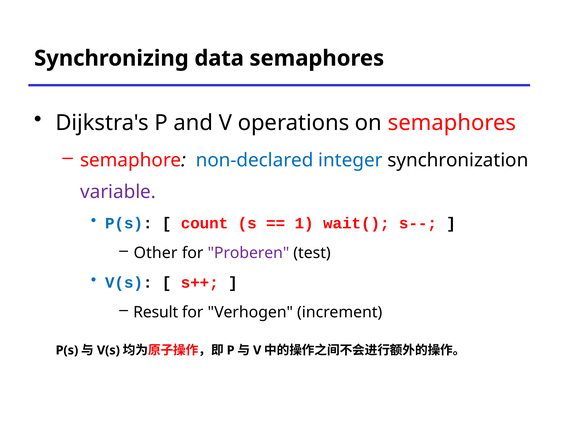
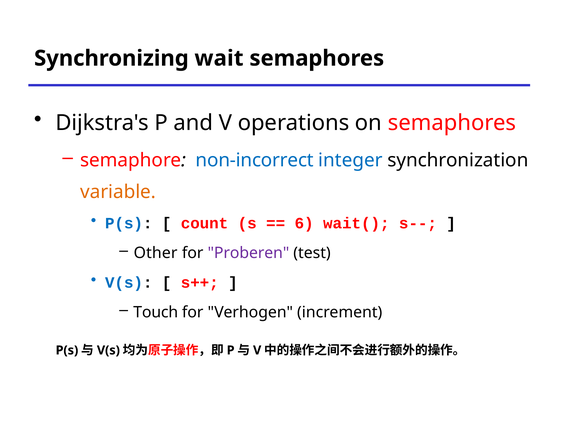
data: data -> wait
non-declared: non-declared -> non-incorrect
variable colour: purple -> orange
1: 1 -> 6
Result: Result -> Touch
